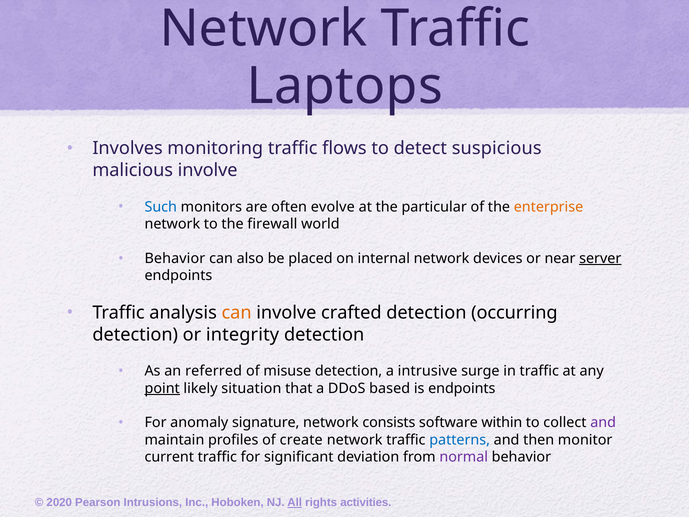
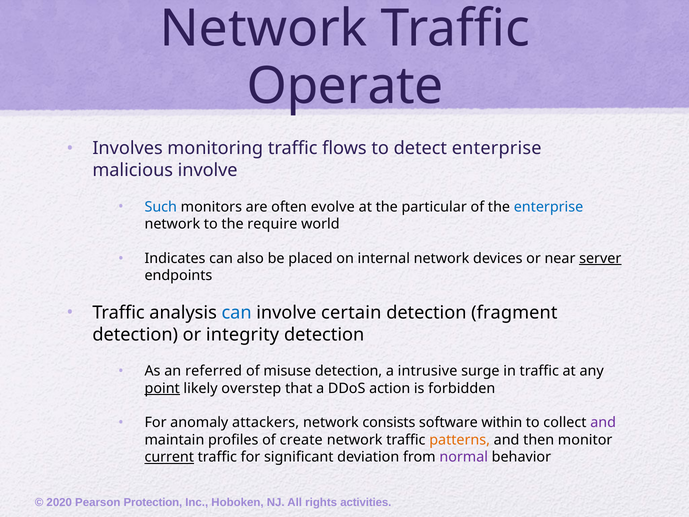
Laptops: Laptops -> Operate
detect suspicious: suspicious -> enterprise
enterprise at (549, 207) colour: orange -> blue
firewall: firewall -> require
Behavior at (175, 258): Behavior -> Indicates
can at (237, 313) colour: orange -> blue
crafted: crafted -> certain
occurring: occurring -> fragment
situation: situation -> overstep
based: based -> action
is endpoints: endpoints -> forbidden
signature: signature -> attackers
patterns colour: blue -> orange
current underline: none -> present
Intrusions: Intrusions -> Protection
All underline: present -> none
